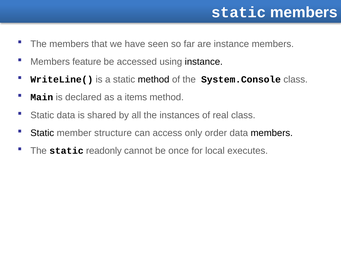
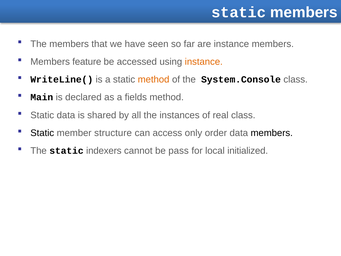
instance at (204, 62) colour: black -> orange
method at (154, 79) colour: black -> orange
items: items -> fields
readonly: readonly -> indexers
once: once -> pass
executes: executes -> initialized
